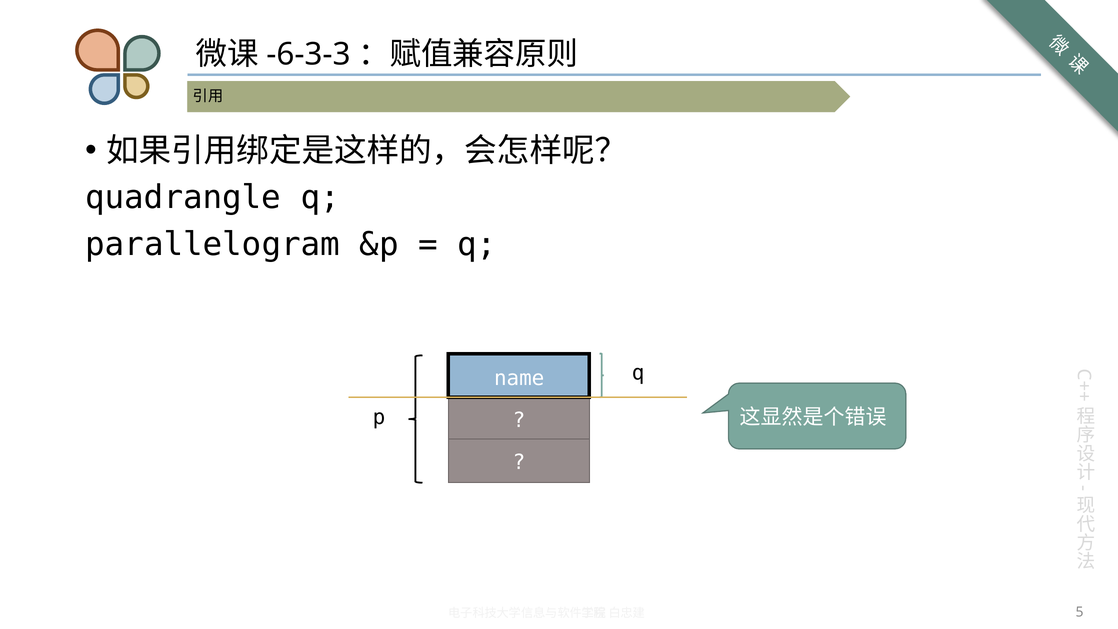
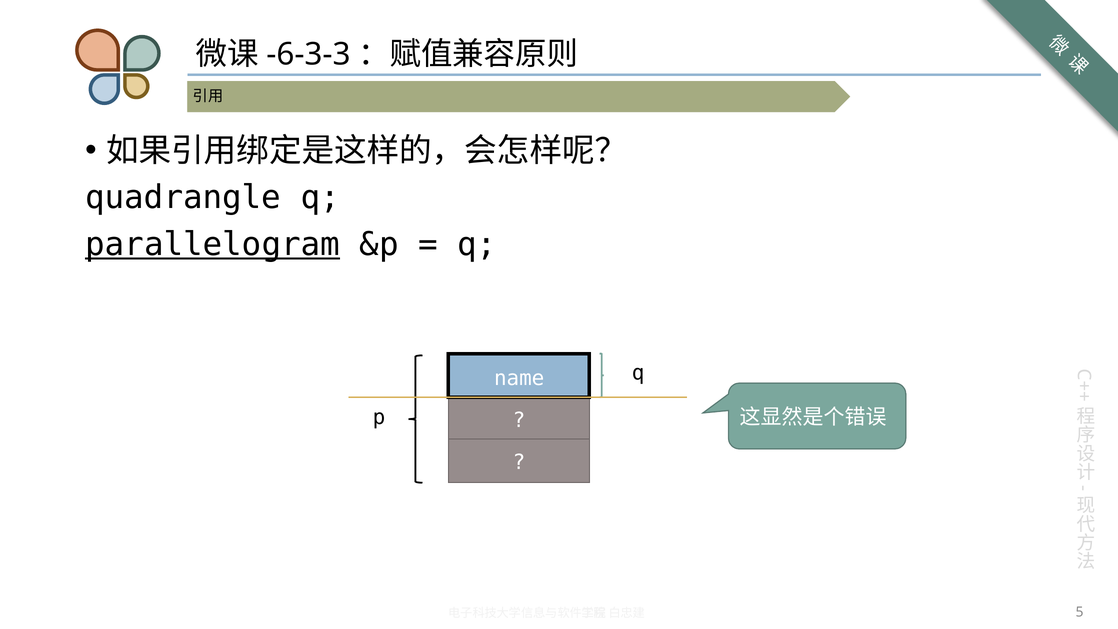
parallelogram underline: none -> present
